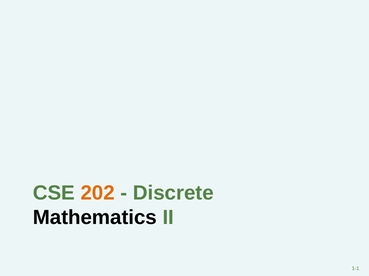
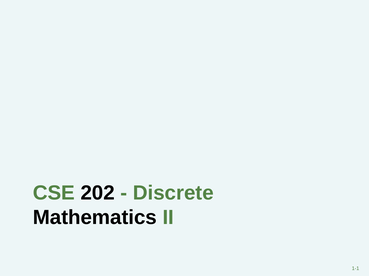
202 colour: orange -> black
